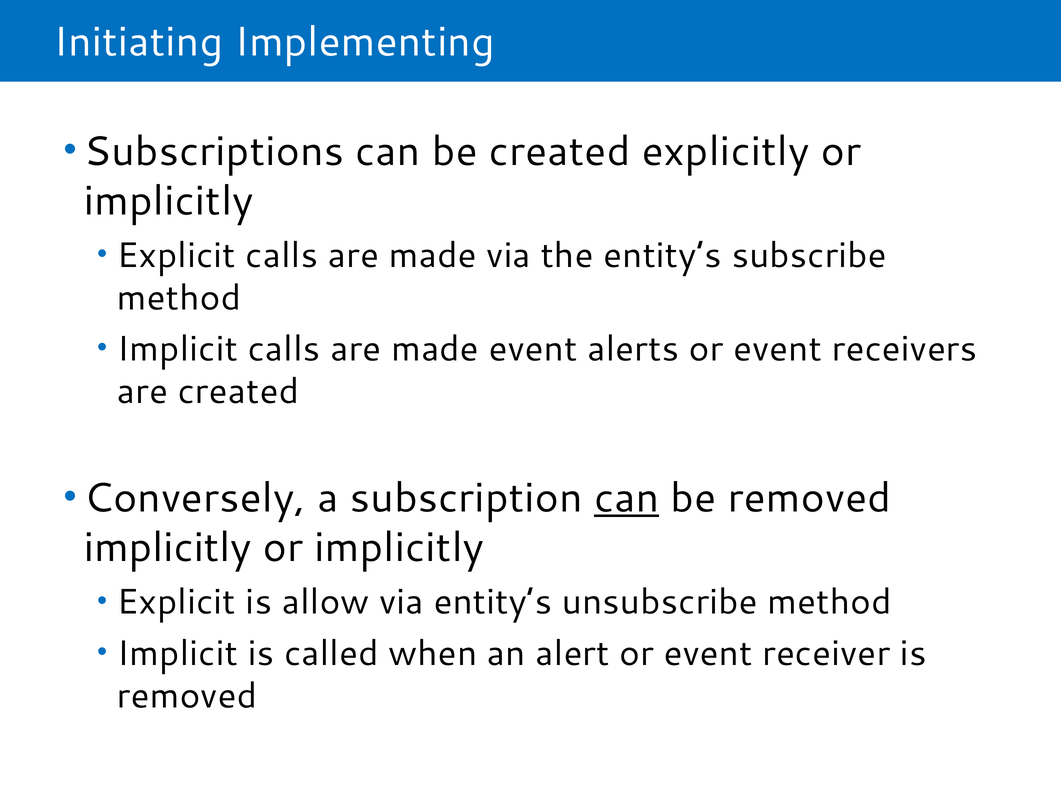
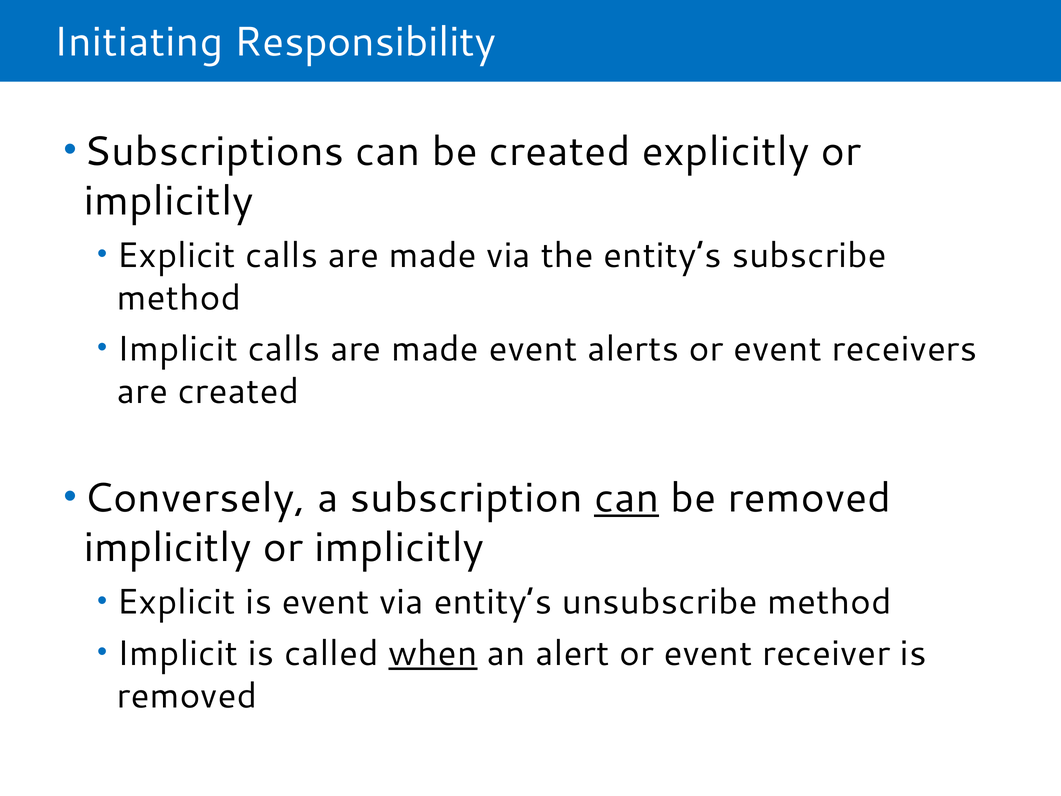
Implementing: Implementing -> Responsibility
is allow: allow -> event
when underline: none -> present
